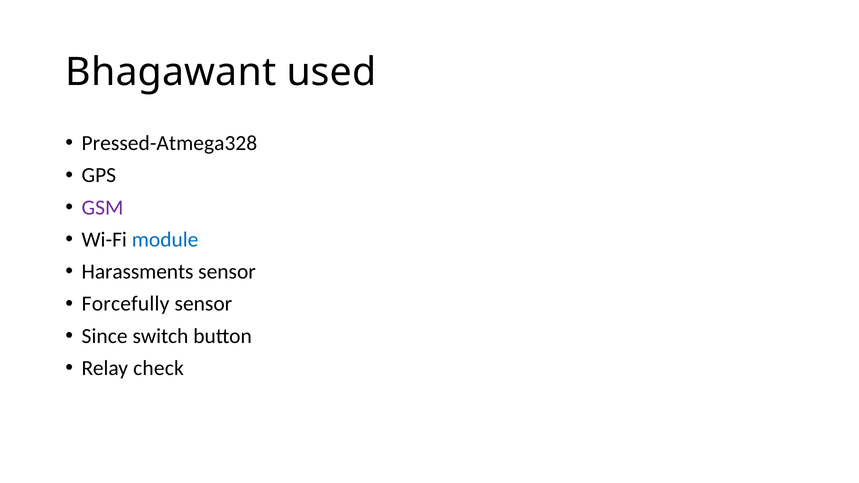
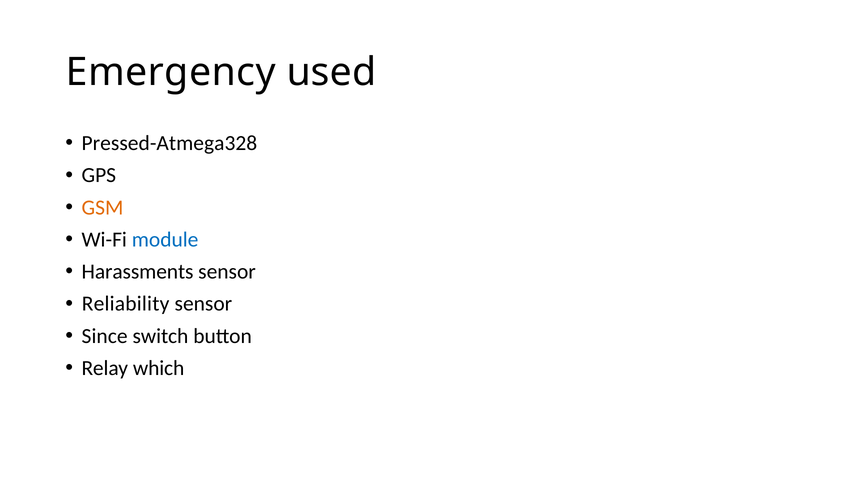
Bhagawant: Bhagawant -> Emergency
GSM colour: purple -> orange
Forcefully: Forcefully -> Reliability
check: check -> which
